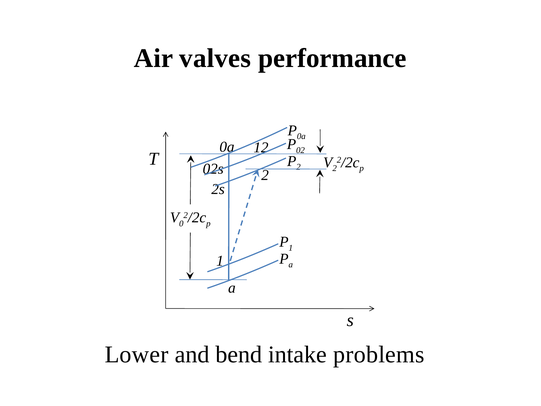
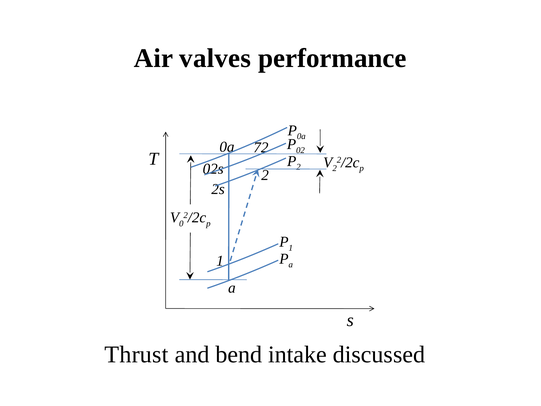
12: 12 -> 72
Lower: Lower -> Thrust
problems: problems -> discussed
